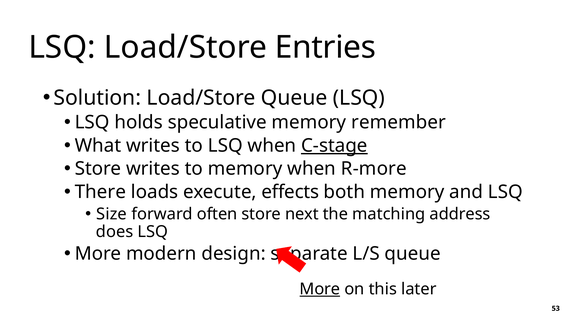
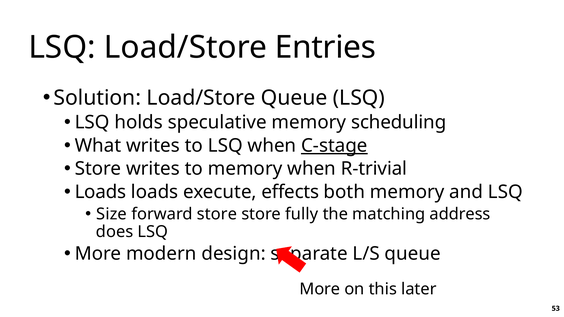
remember: remember -> scheduling
R-more: R-more -> R-trivial
There at (100, 192): There -> Loads
forward often: often -> store
next: next -> fully
More at (320, 289) underline: present -> none
